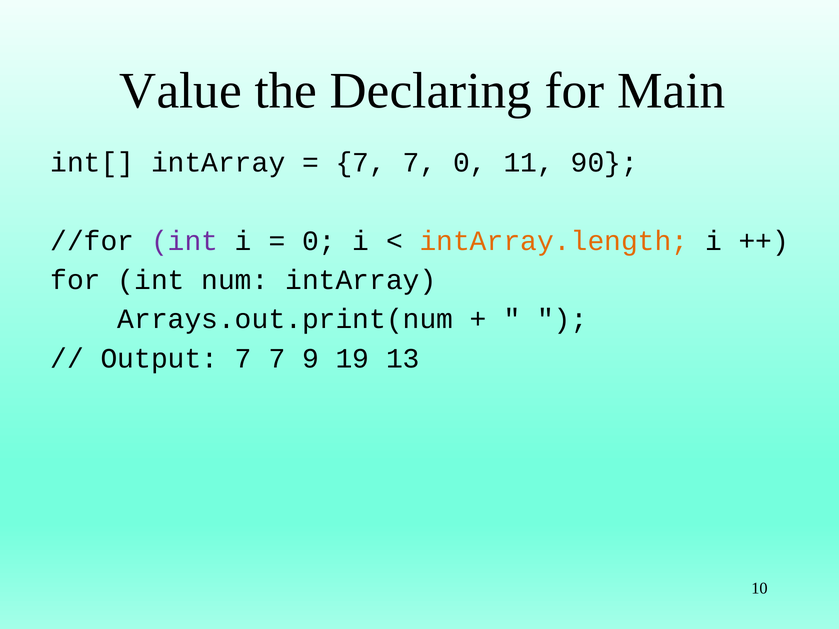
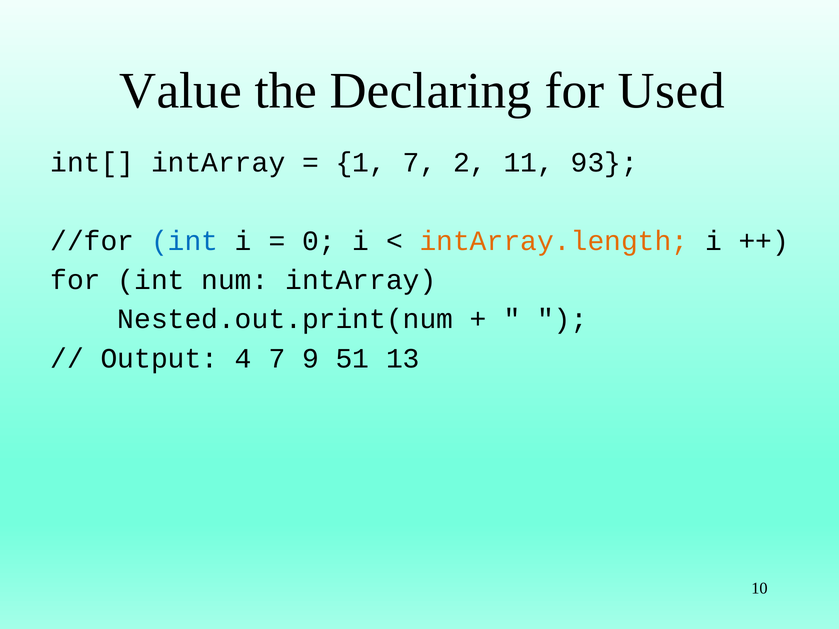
Main: Main -> Used
7 at (361, 163): 7 -> 1
7 0: 0 -> 2
90: 90 -> 93
int at (185, 241) colour: purple -> blue
Arrays.out.print(num: Arrays.out.print(num -> Nested.out.print(num
Output 7: 7 -> 4
19: 19 -> 51
